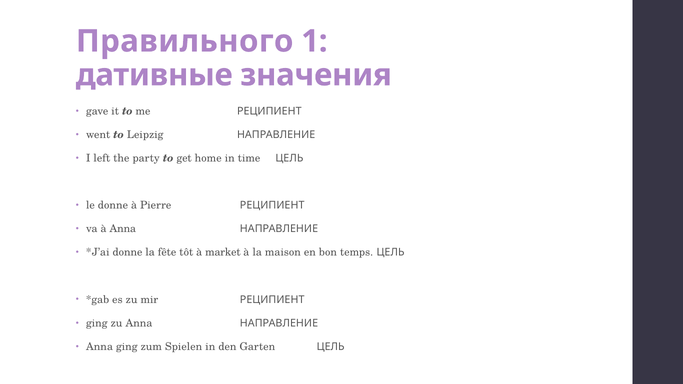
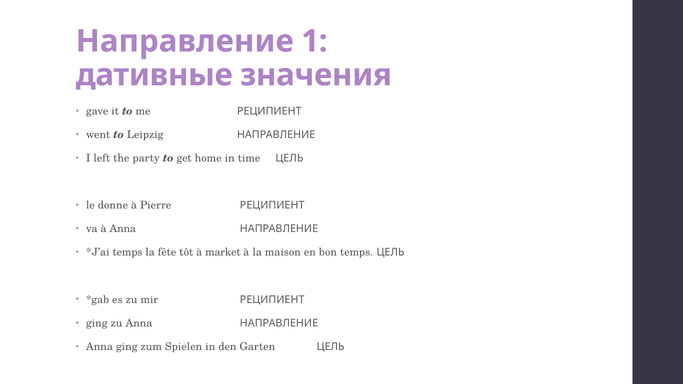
Правильного at (185, 41): Правильного -> Направление
donne at (127, 253): donne -> temps
